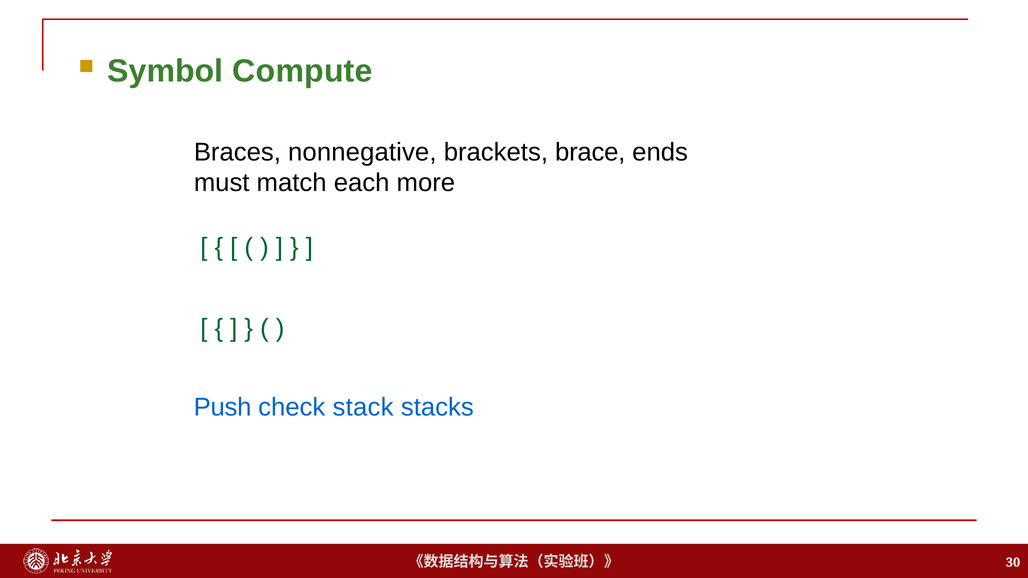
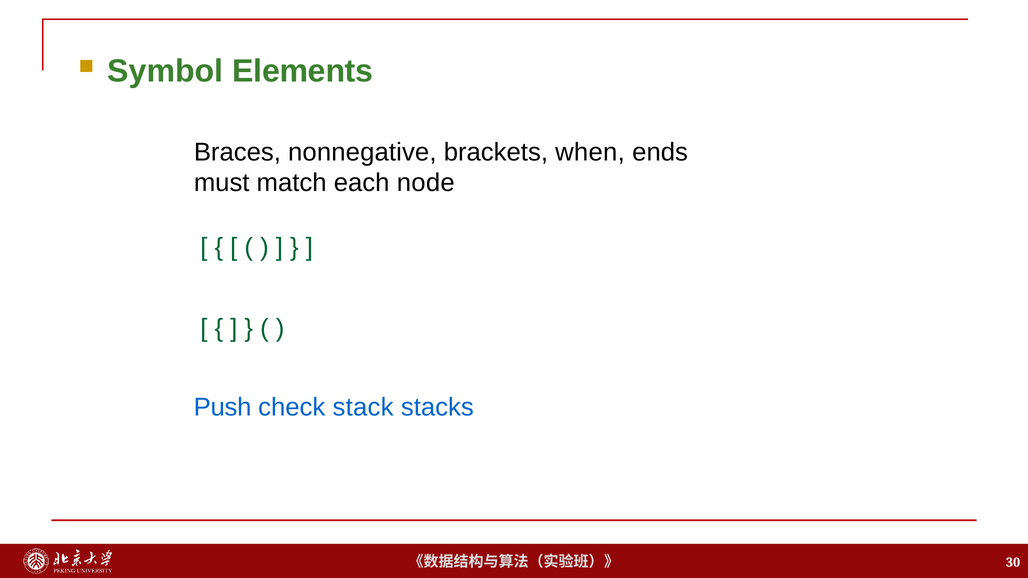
Compute: Compute -> Elements
brace: brace -> when
more: more -> node
